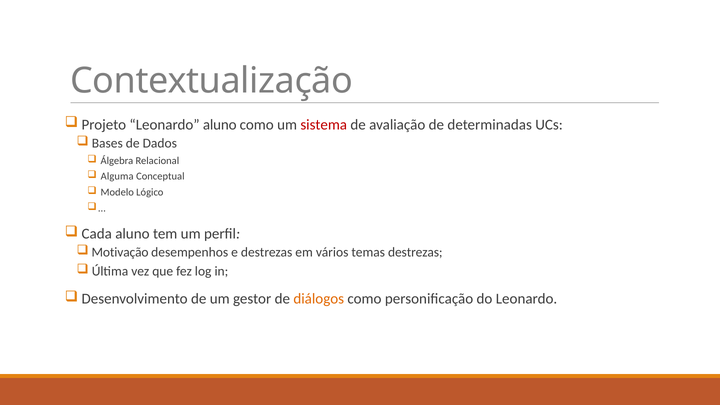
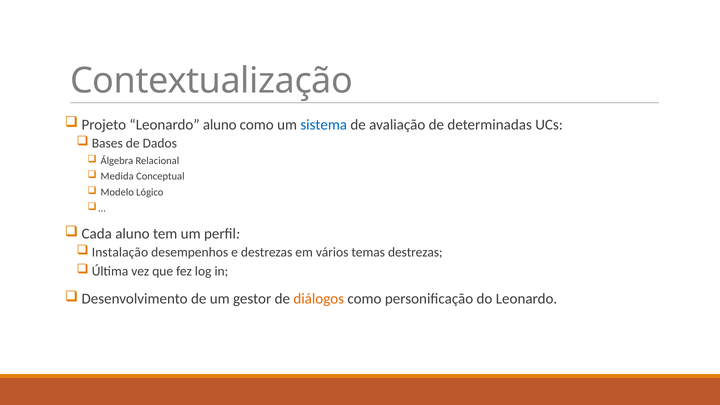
sistema colour: red -> blue
Alguma: Alguma -> Medida
Motivação: Motivação -> Instalação
